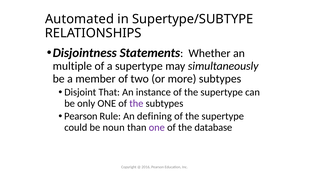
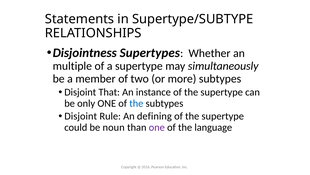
Automated: Automated -> Statements
Statements: Statements -> Supertypes
the at (136, 103) colour: purple -> blue
Pearson at (81, 116): Pearson -> Disjoint
database: database -> language
